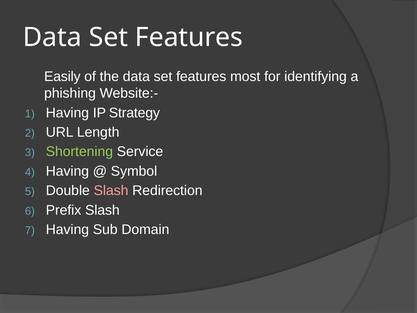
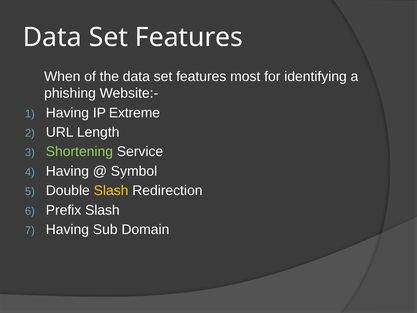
Easily: Easily -> When
Strategy: Strategy -> Extreme
Slash at (111, 190) colour: pink -> yellow
